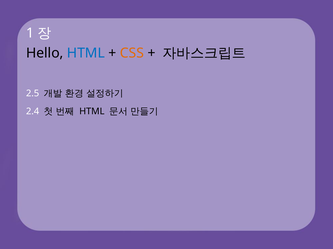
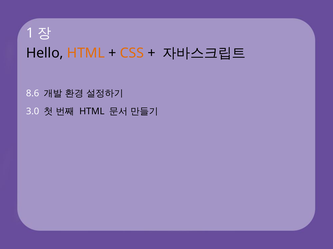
HTML at (86, 53) colour: blue -> orange
2.5: 2.5 -> 8.6
2.4: 2.4 -> 3.0
